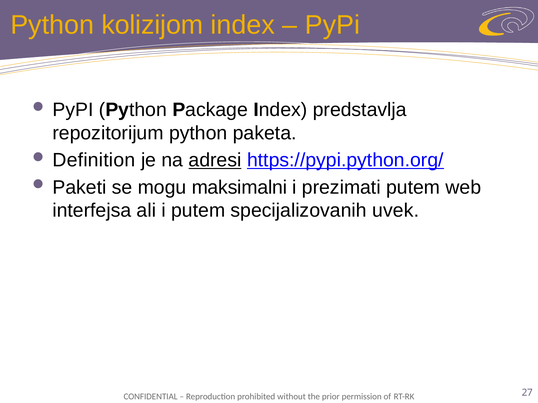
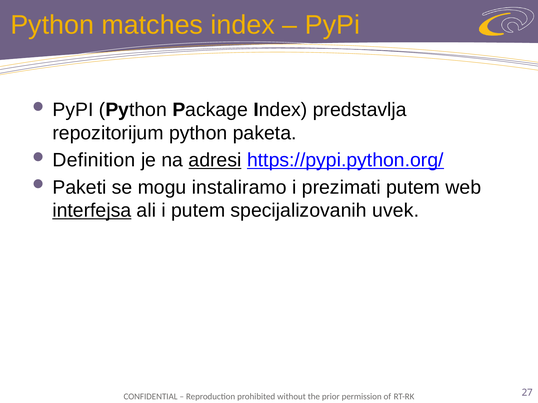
kolizijom: kolizijom -> matches
maksimalni: maksimalni -> instaliramo
interfejsa underline: none -> present
